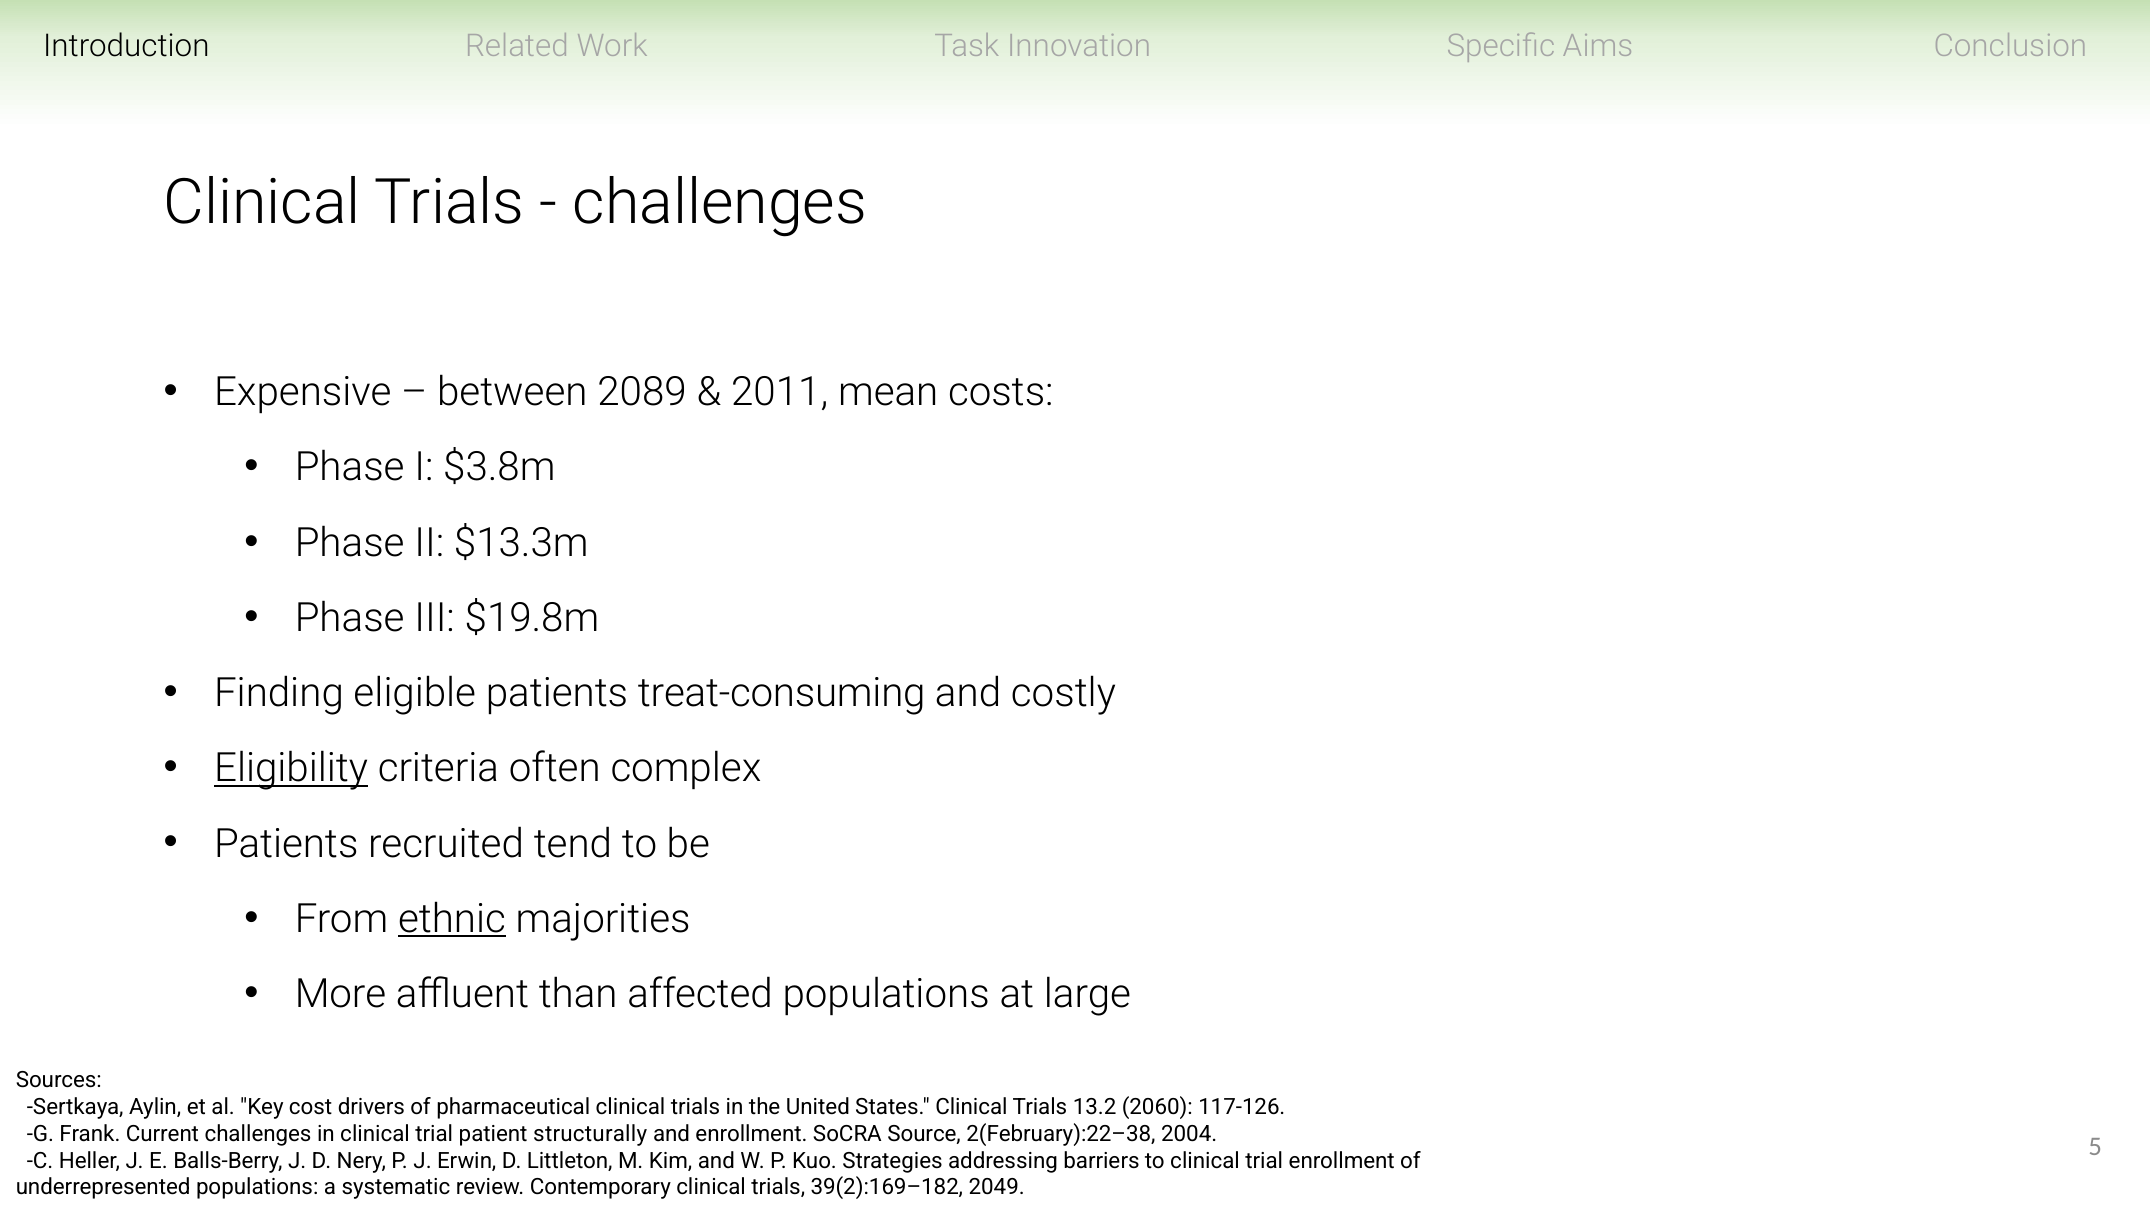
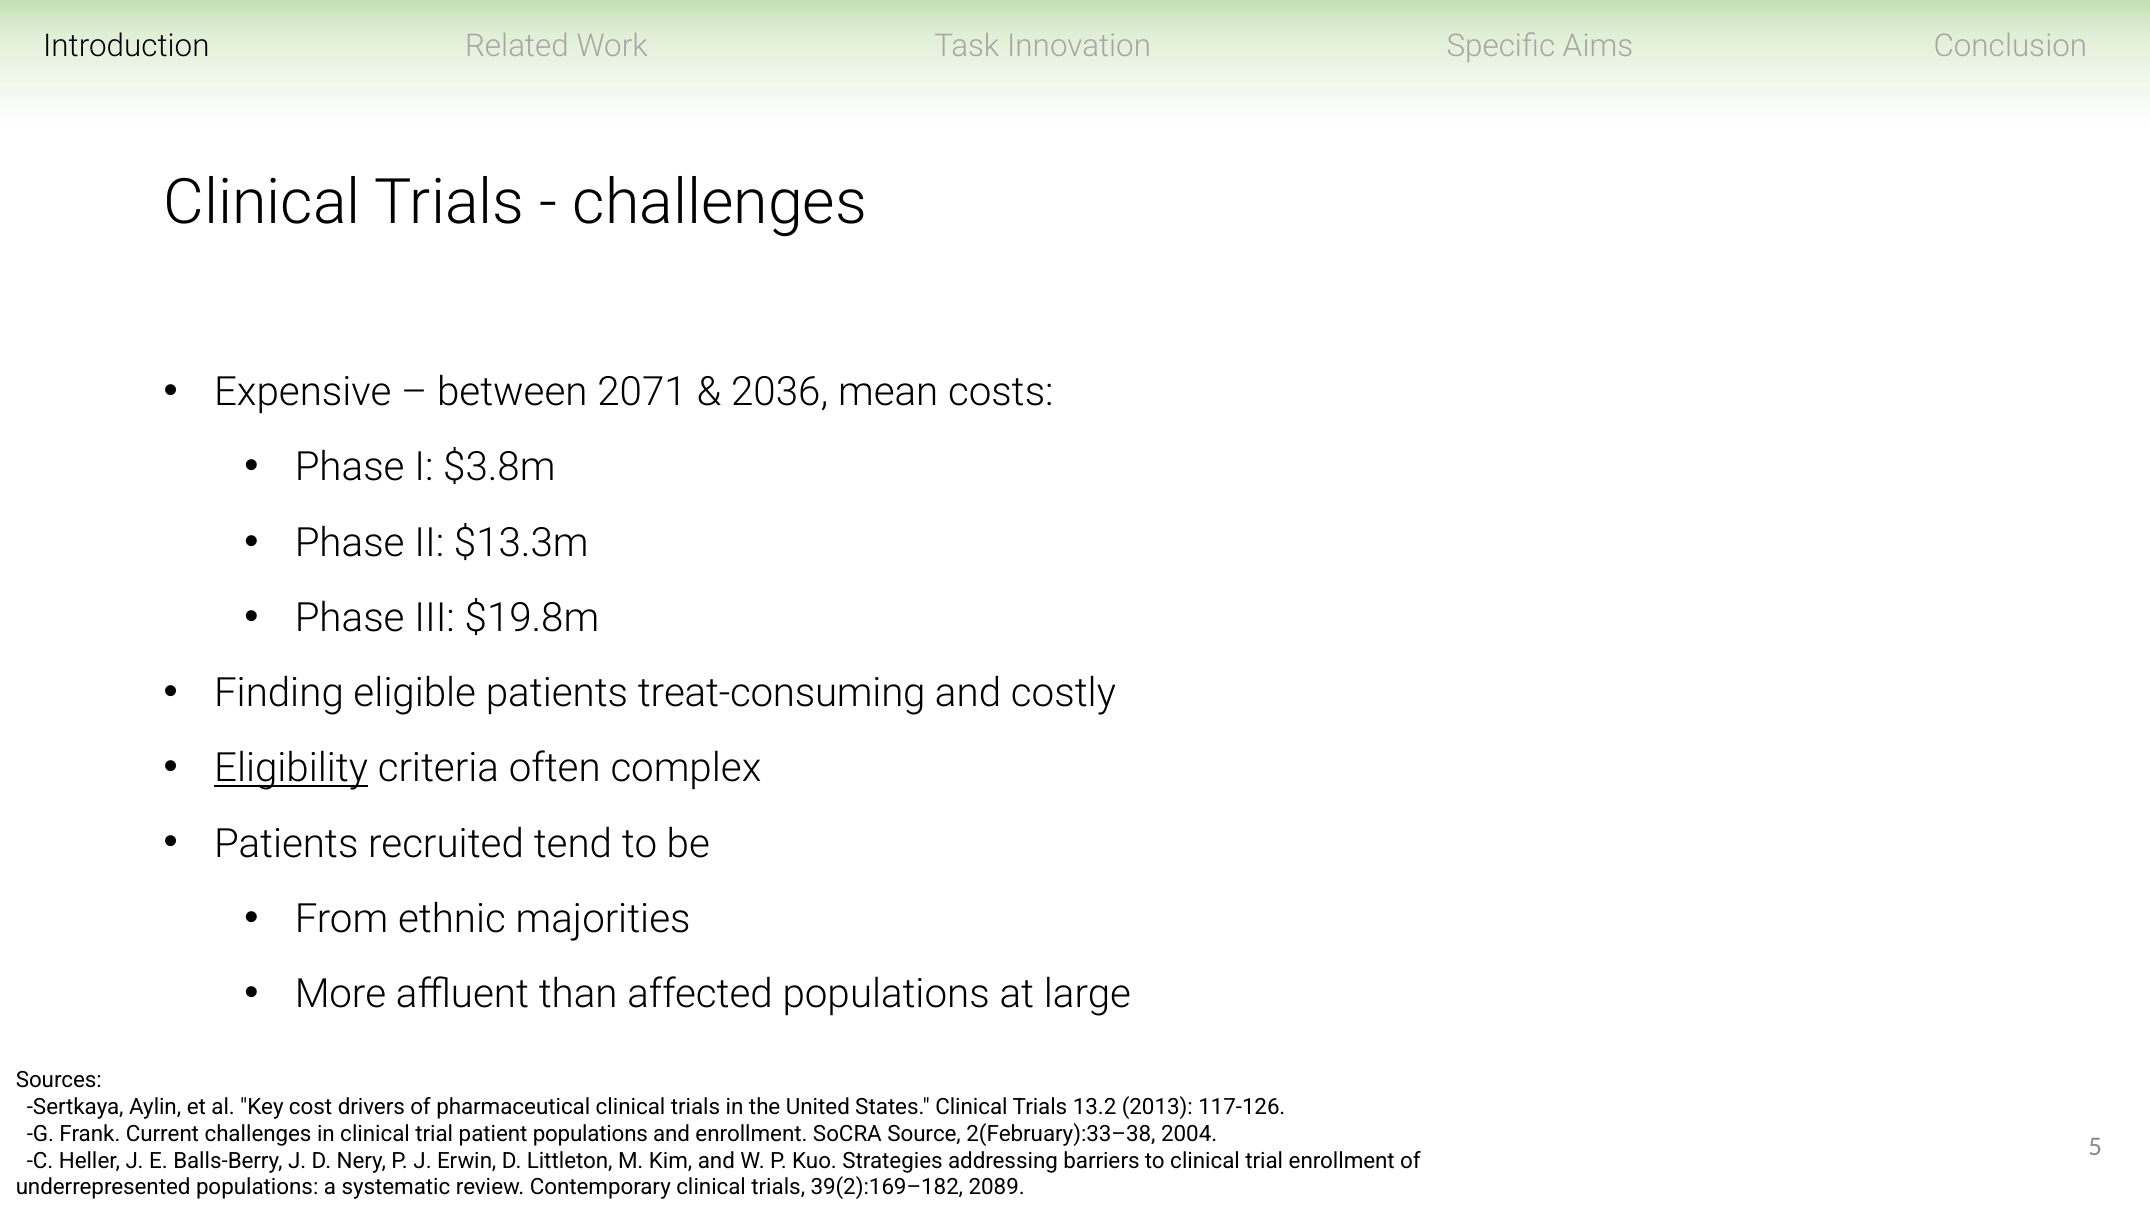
2089: 2089 -> 2071
2011: 2011 -> 2036
ethnic underline: present -> none
2060: 2060 -> 2013
patient structurally: structurally -> populations
2(February):22–38: 2(February):22–38 -> 2(February):33–38
2049: 2049 -> 2089
